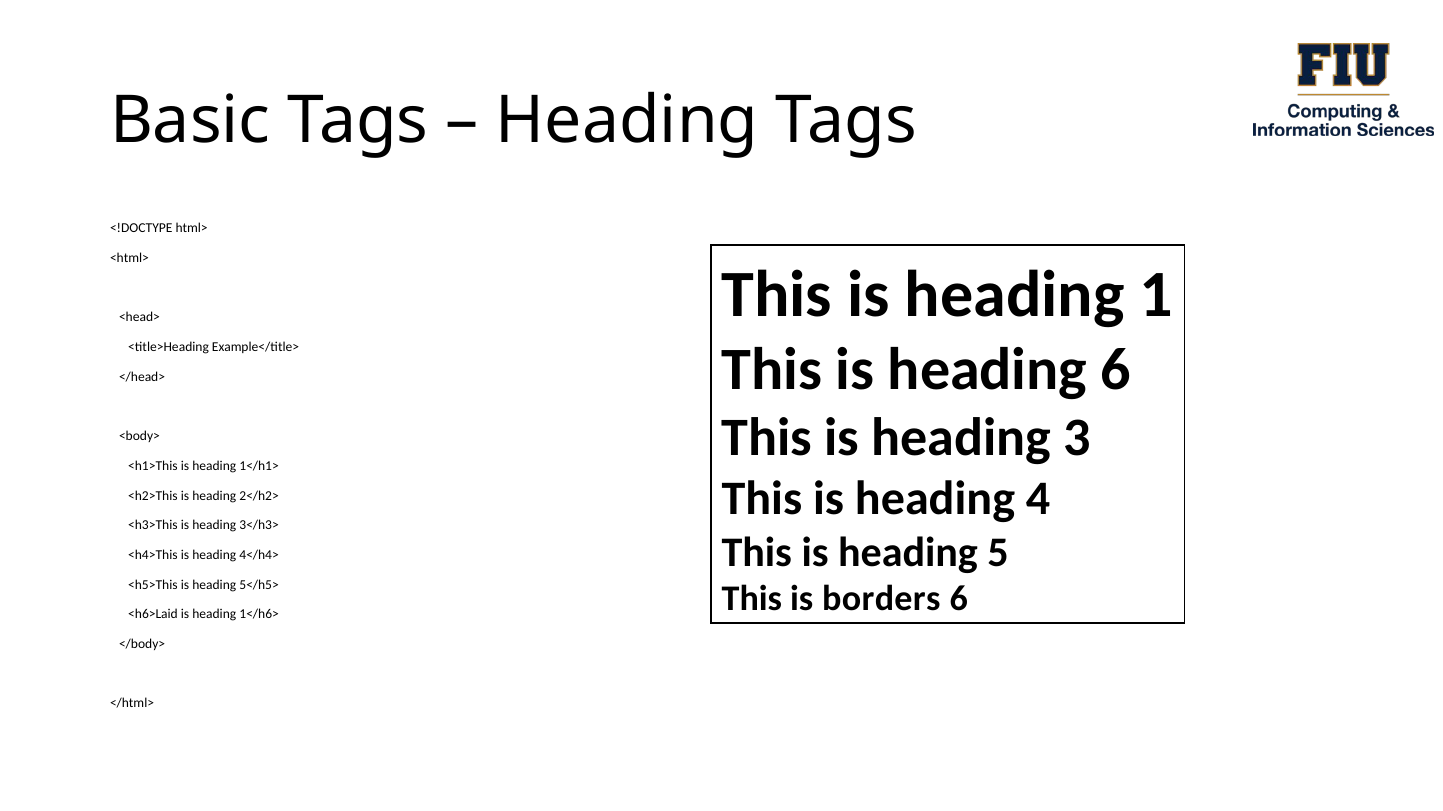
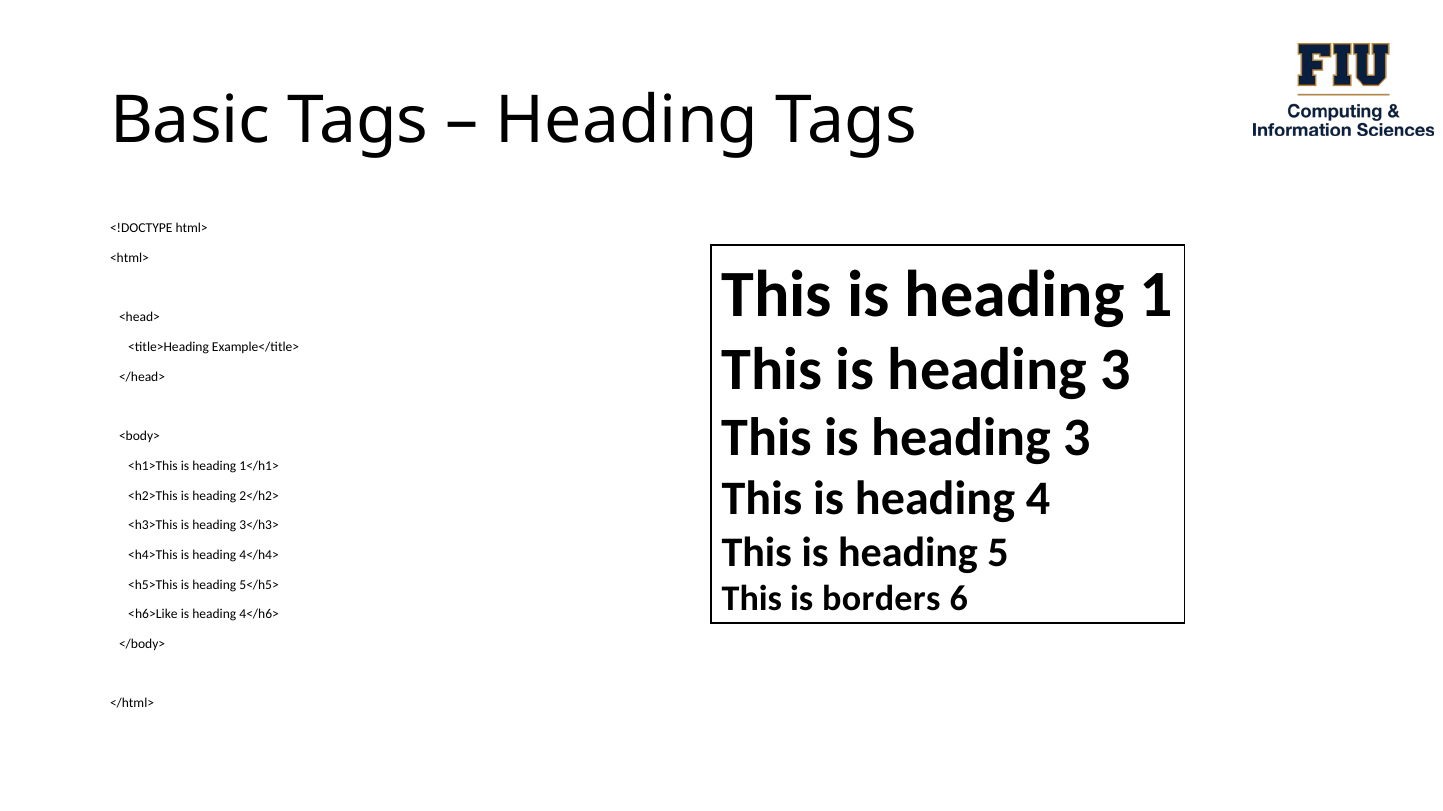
6 at (1116, 370): 6 -> 3
<h6>Laid: <h6>Laid -> <h6>Like
1</h6>: 1</h6> -> 4</h6>
